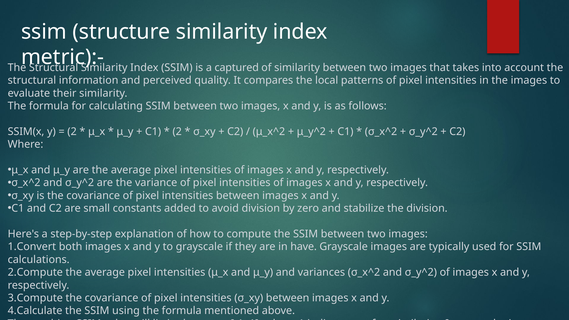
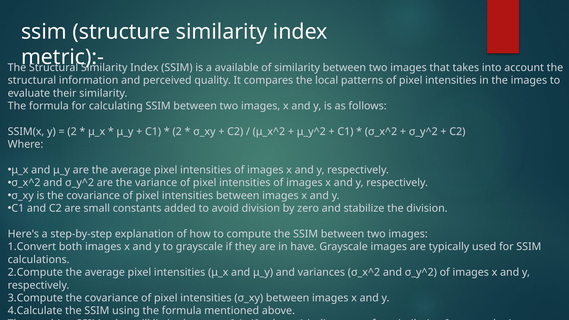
captured: captured -> available
